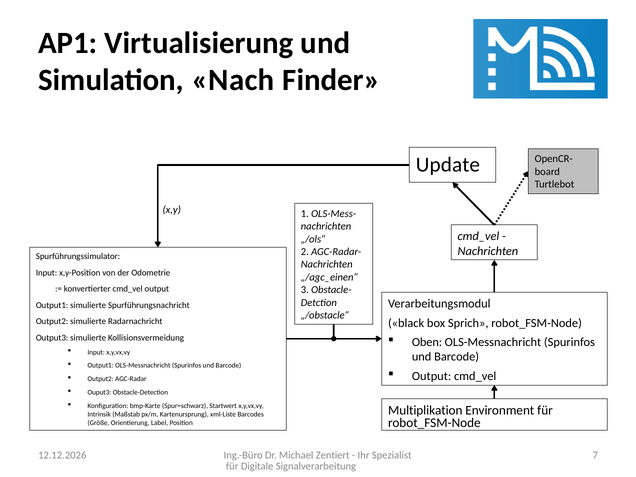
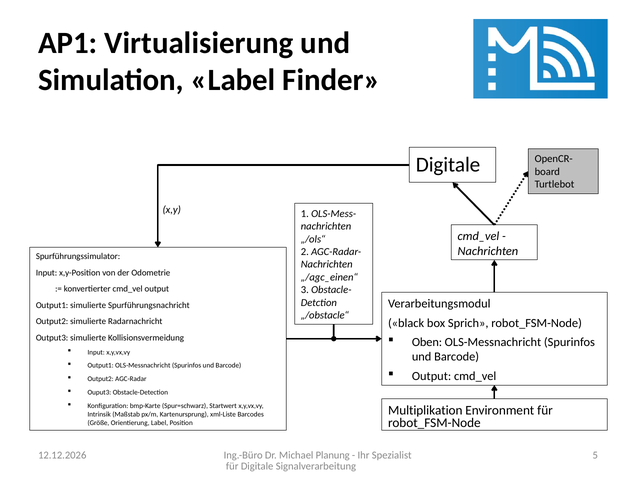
Simulation Nach: Nach -> Label
Update at (448, 165): Update -> Digitale
Zentiert: Zentiert -> Planung
7: 7 -> 5
